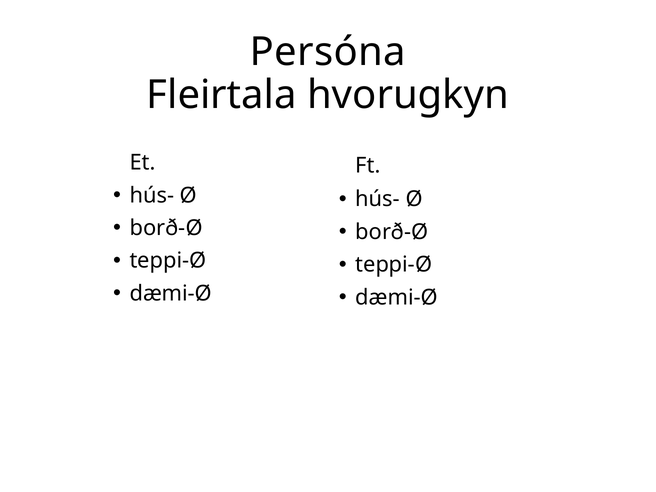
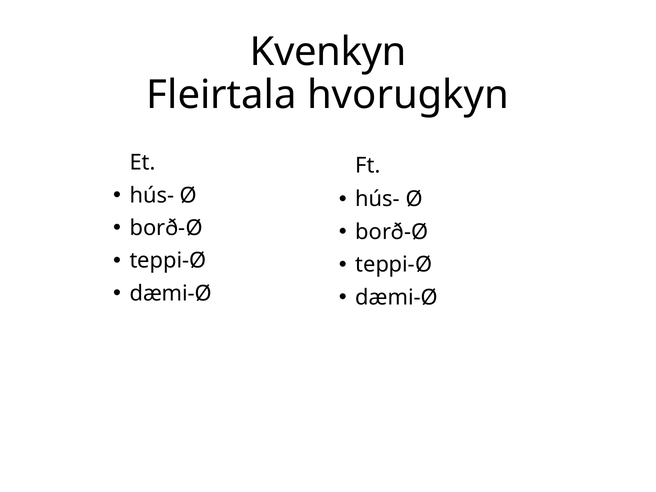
Persóna: Persóna -> Kvenkyn
